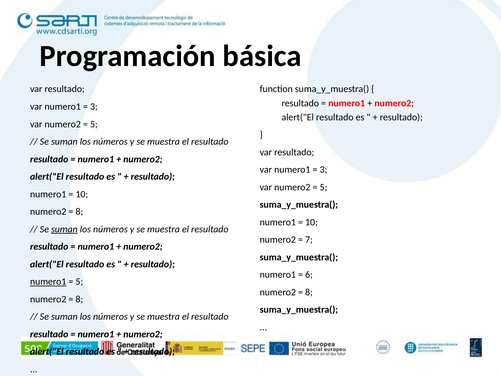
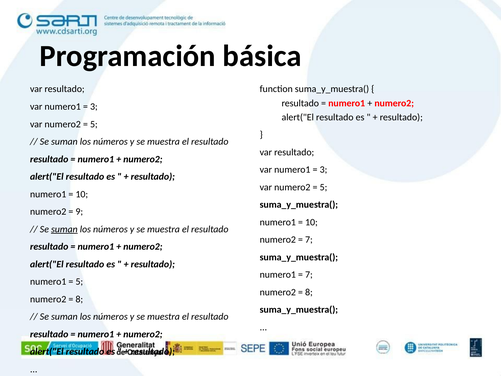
8 at (79, 212): 8 -> 9
6 at (309, 275): 6 -> 7
numero1 at (48, 282) underline: present -> none
